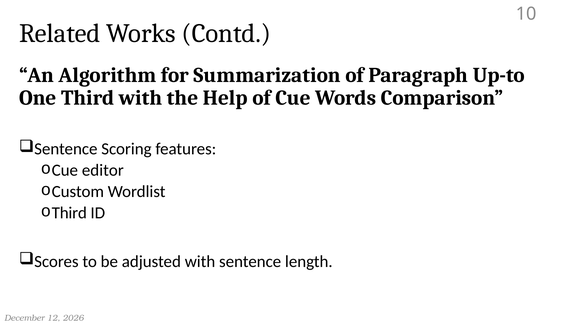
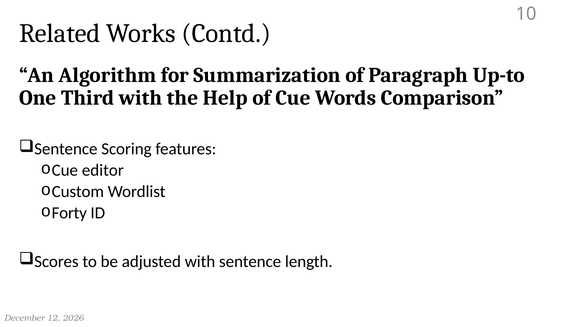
Third at (69, 213): Third -> Forty
